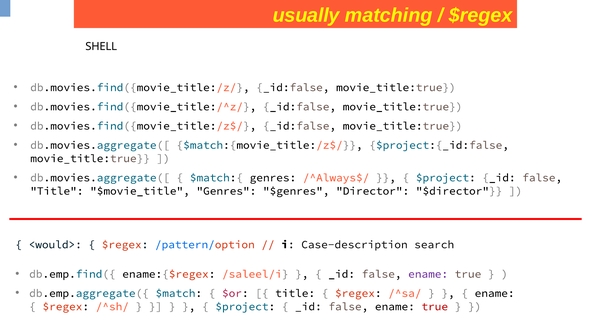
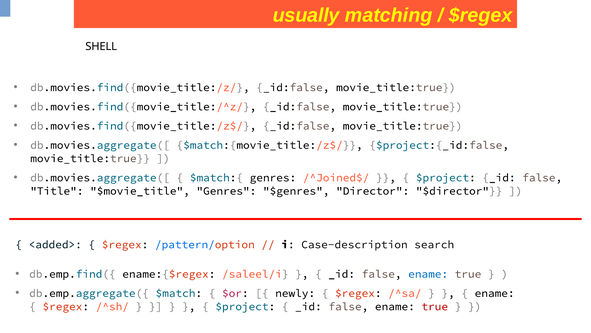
/^Always$/: /^Always$/ -> /^Joined$/
<would>: <would> -> <added>
ename at (428, 274) colour: purple -> blue
title at (295, 293): title -> newly
